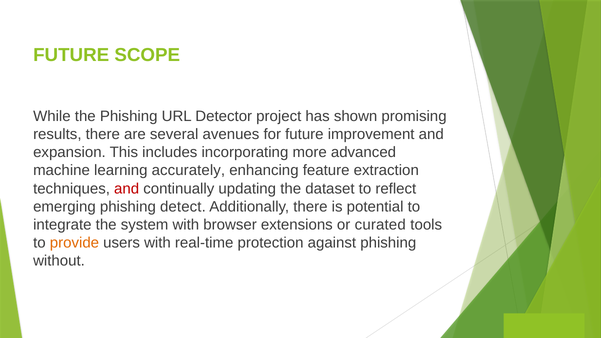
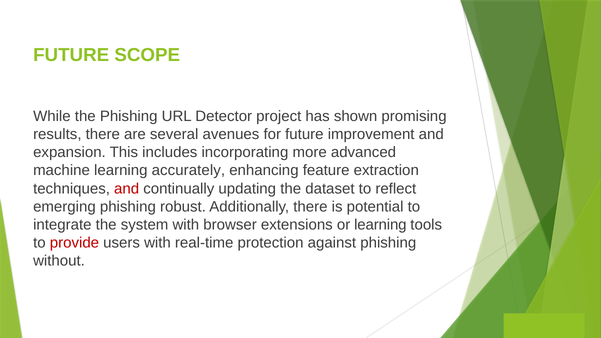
detect: detect -> robust
or curated: curated -> learning
provide colour: orange -> red
